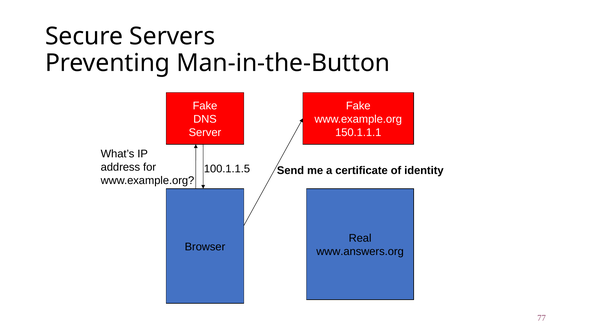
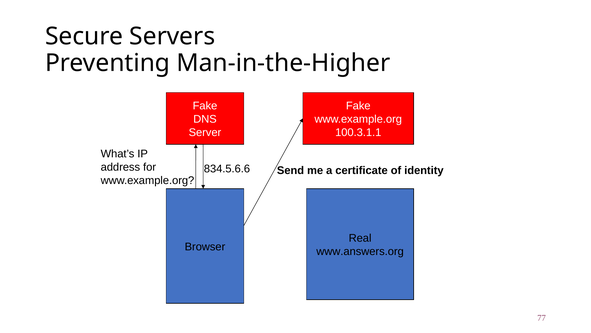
Man-in-the-Button: Man-in-the-Button -> Man-in-the-Higher
150.1.1.1: 150.1.1.1 -> 100.3.1.1
100.1.1.5: 100.1.1.5 -> 834.5.6.6
